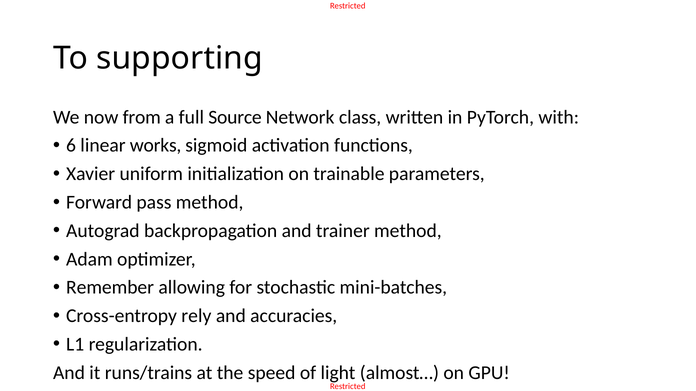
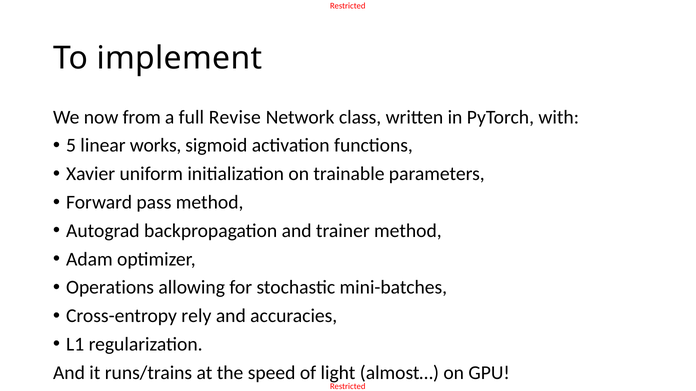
supporting: supporting -> implement
Source: Source -> Revise
6: 6 -> 5
Remember: Remember -> Operations
